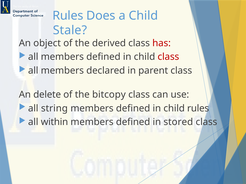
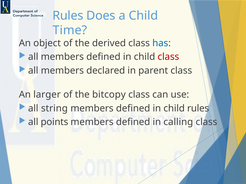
Stale: Stale -> Time
has colour: red -> blue
delete: delete -> larger
within: within -> points
stored: stored -> calling
